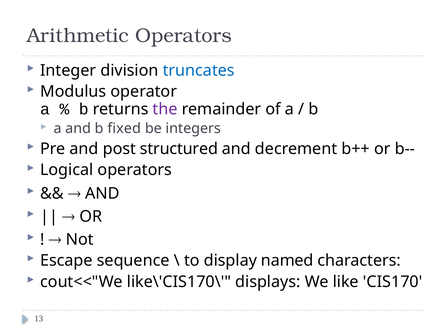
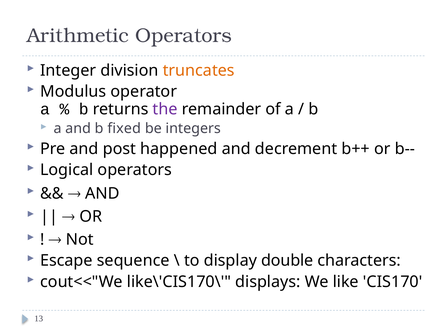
truncates colour: blue -> orange
structured: structured -> happened
named: named -> double
